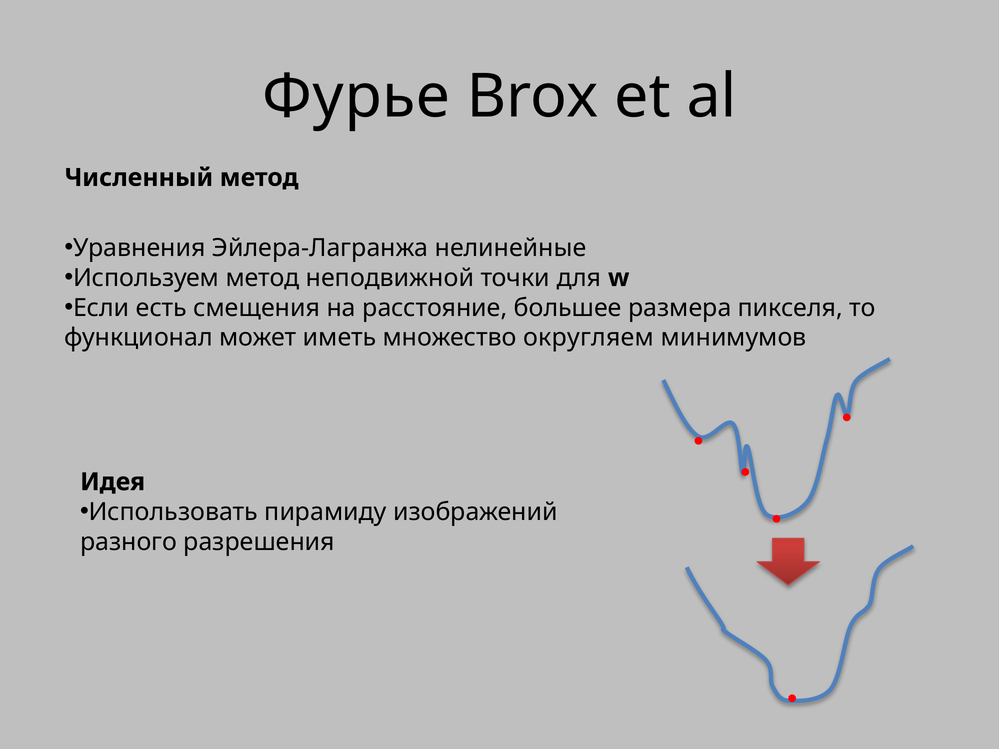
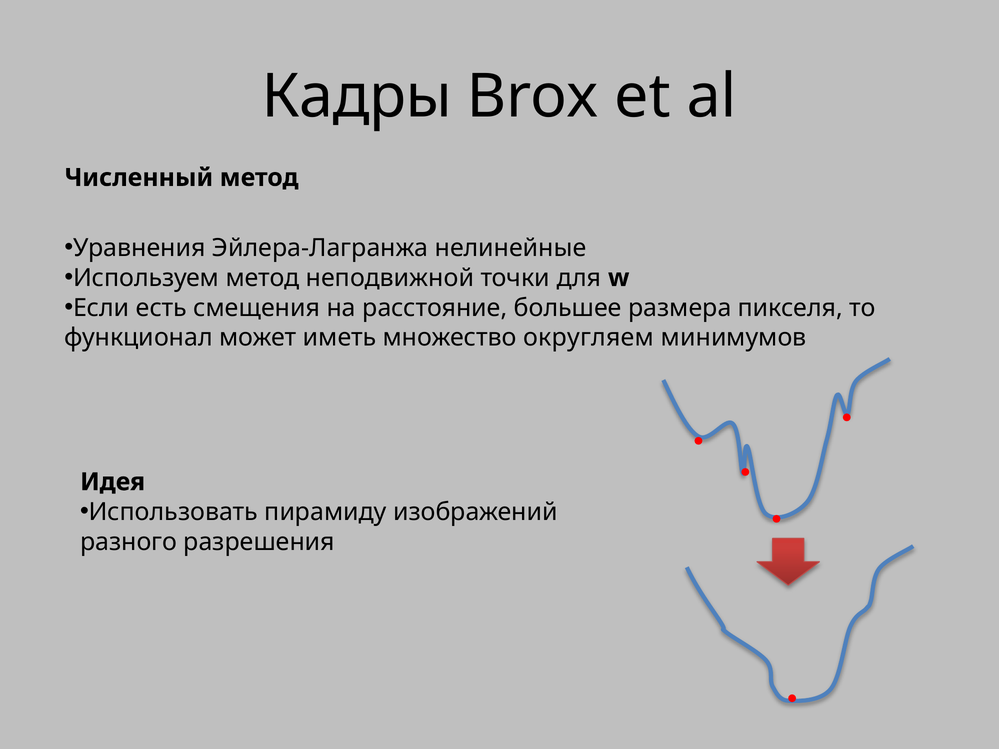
Фурье: Фурье -> Кадры
